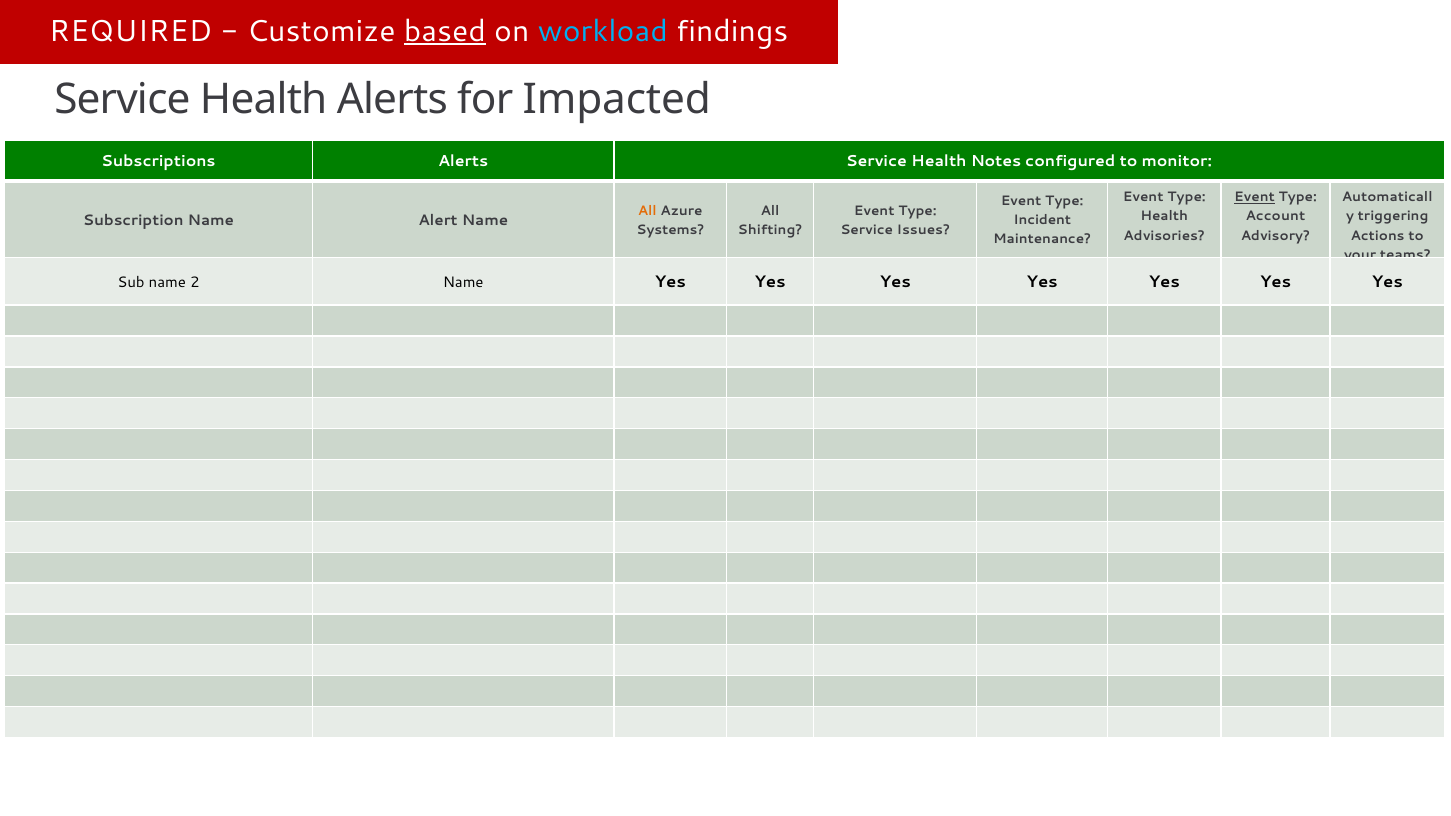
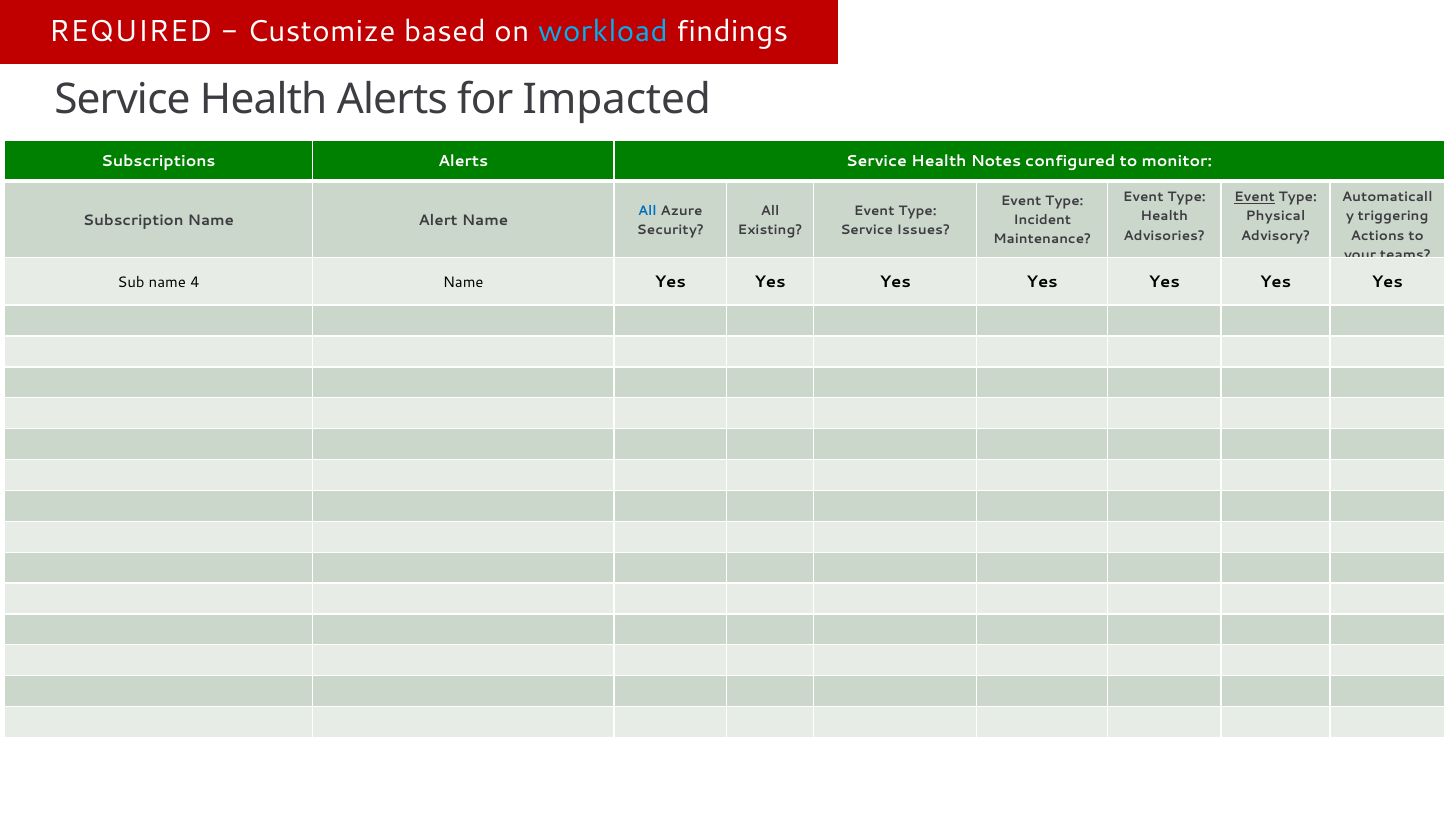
based underline: present -> none
All at (647, 211) colour: orange -> blue
Account: Account -> Physical
Systems: Systems -> Security
Shifting: Shifting -> Existing
2: 2 -> 4
